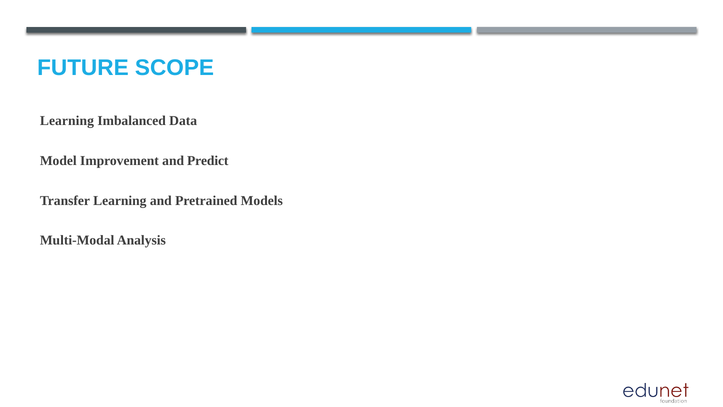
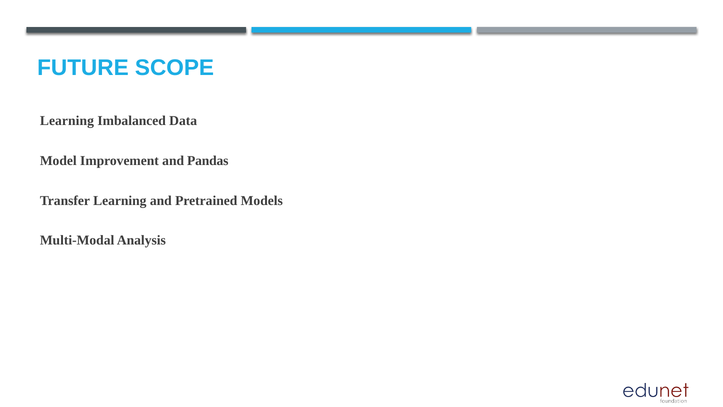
Predict: Predict -> Pandas
